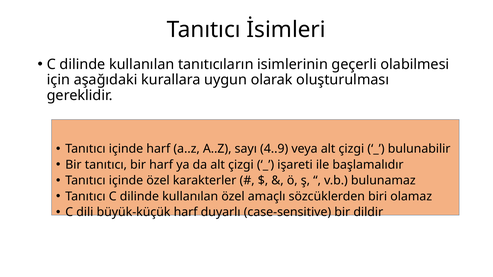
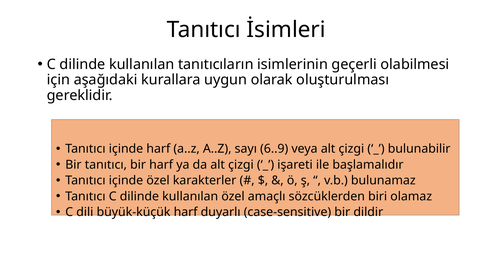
4..9: 4..9 -> 6..9
